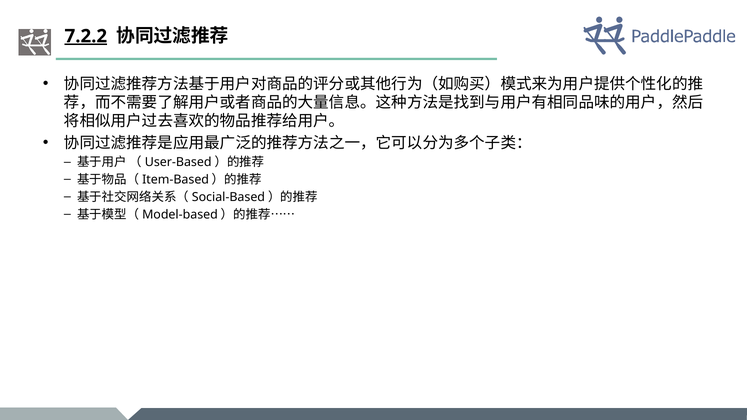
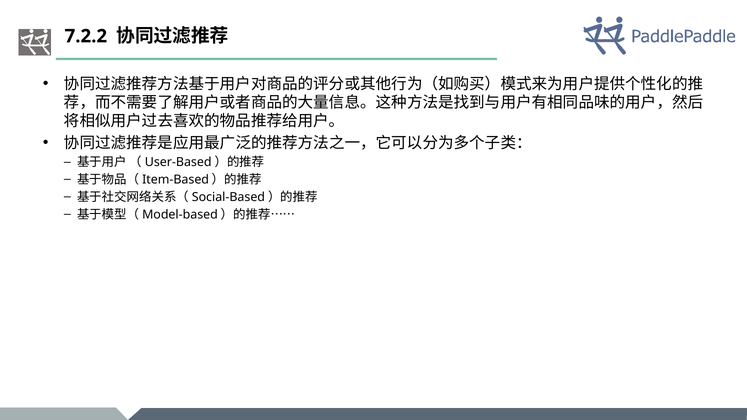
7.2.2 underline: present -> none
